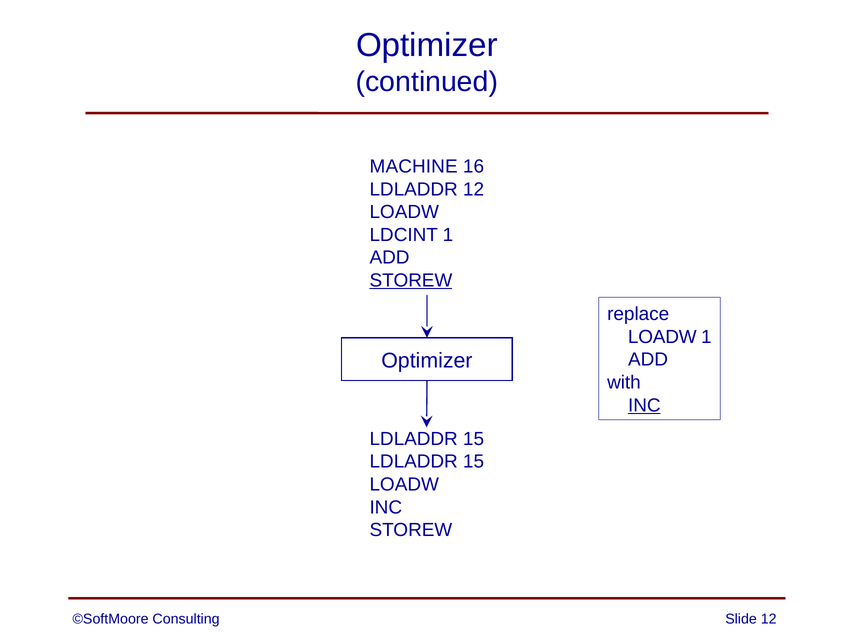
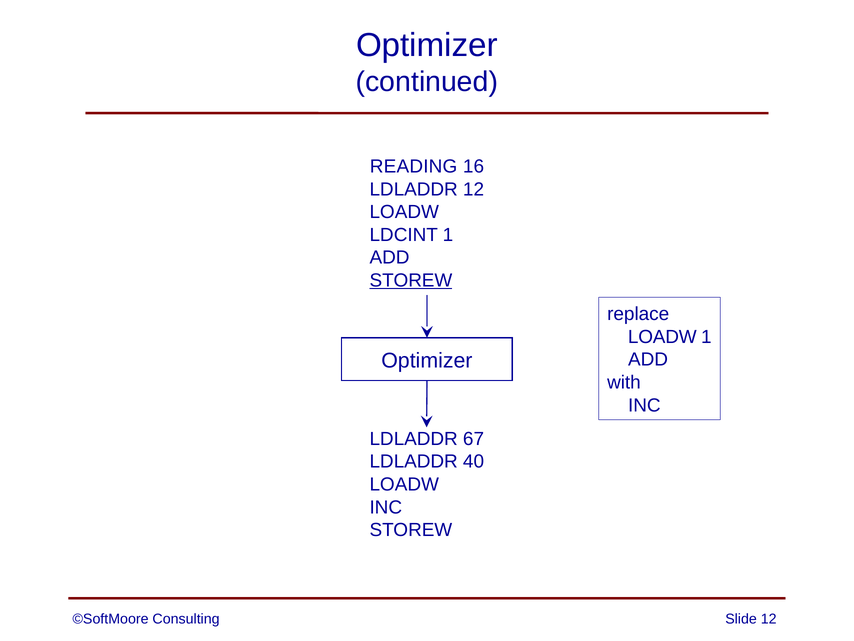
MACHINE: MACHINE -> READING
INC at (644, 405) underline: present -> none
15 at (474, 439): 15 -> 67
15 at (474, 461): 15 -> 40
